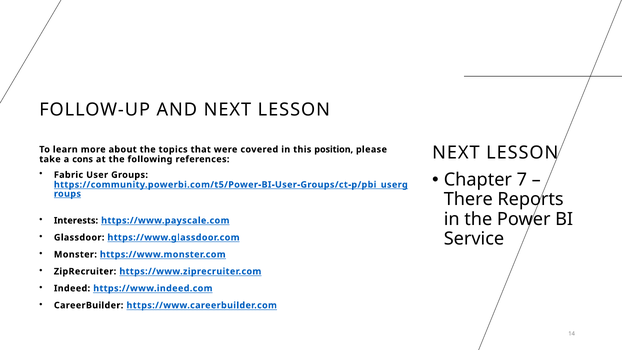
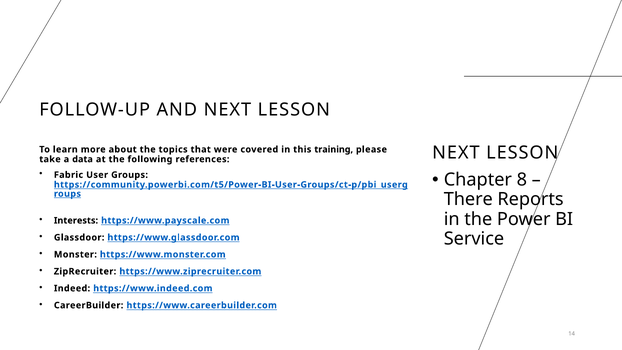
position: position -> training
cons: cons -> data
7: 7 -> 8
